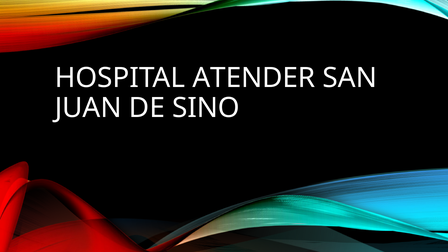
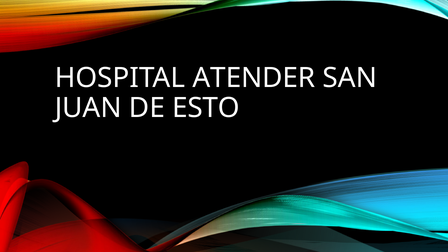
SINO: SINO -> ESTO
